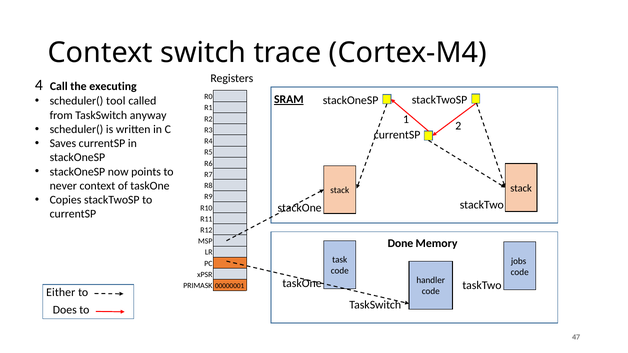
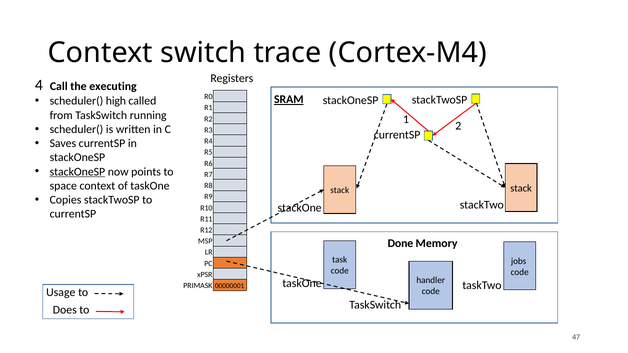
tool: tool -> high
anyway: anyway -> running
stackOneSP at (77, 172) underline: none -> present
never: never -> space
Either: Either -> Usage
